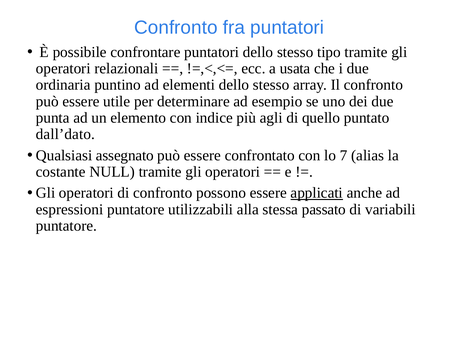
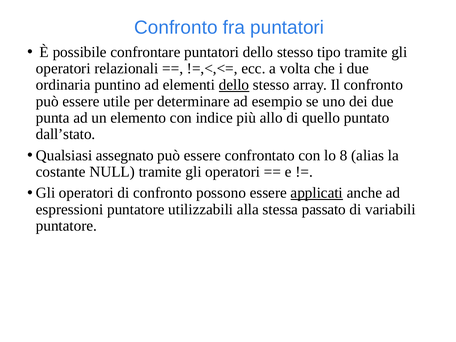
usata: usata -> volta
dello at (234, 85) underline: none -> present
agli: agli -> allo
dall’dato: dall’dato -> dall’stato
7: 7 -> 8
